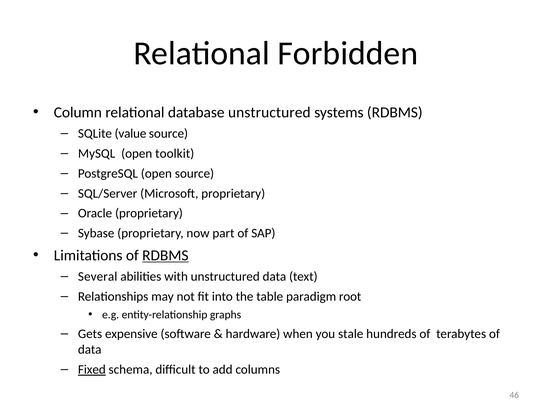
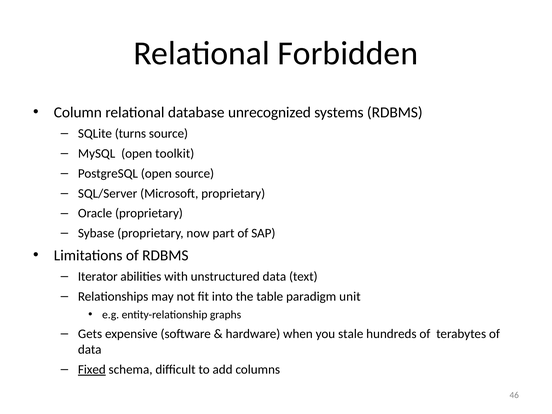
database unstructured: unstructured -> unrecognized
value: value -> turns
RDBMS at (165, 255) underline: present -> none
Several: Several -> Iterator
root: root -> unit
